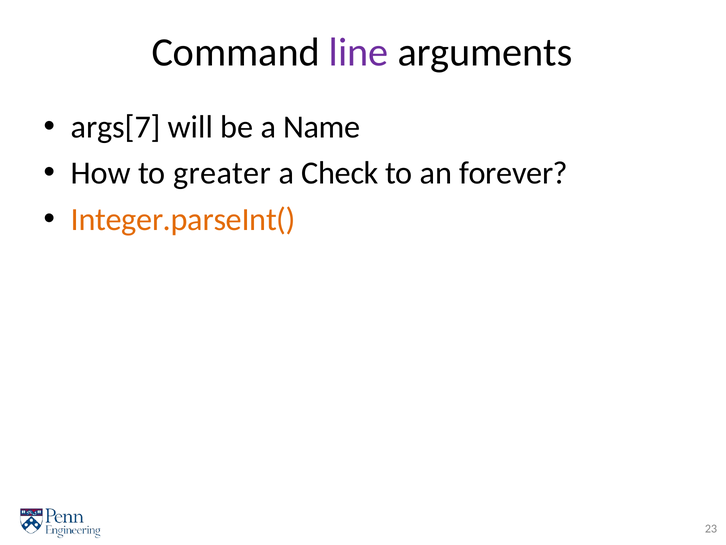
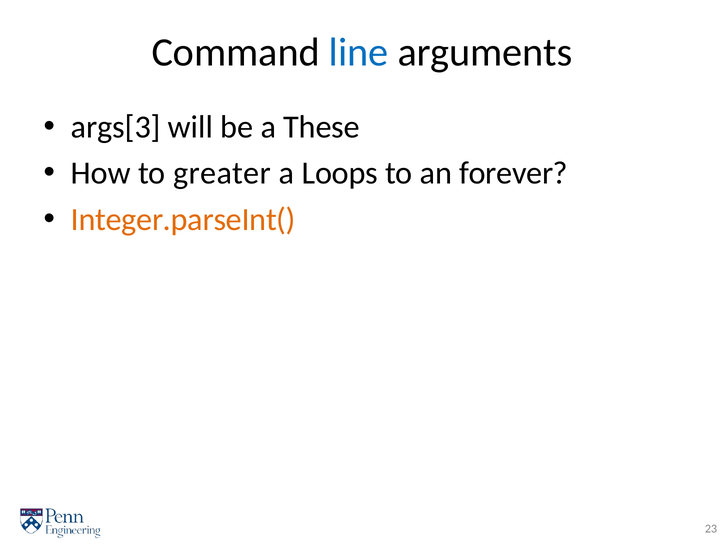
line colour: purple -> blue
args[7: args[7 -> args[3
Name: Name -> These
Check: Check -> Loops
